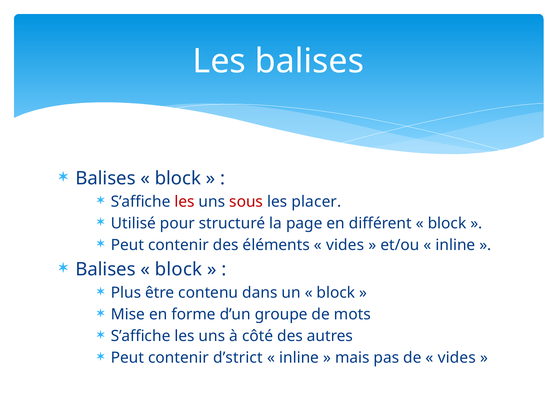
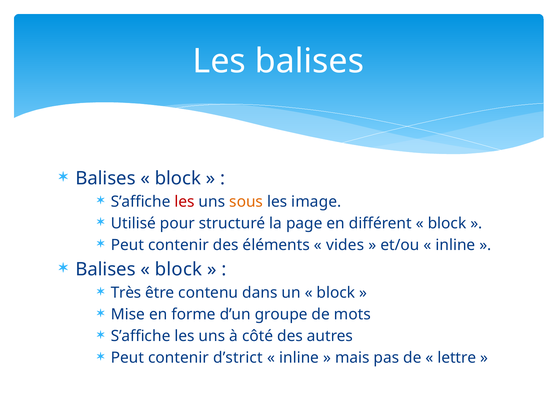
sous colour: red -> orange
placer: placer -> image
Plus: Plus -> Très
vides at (457, 358): vides -> lettre
